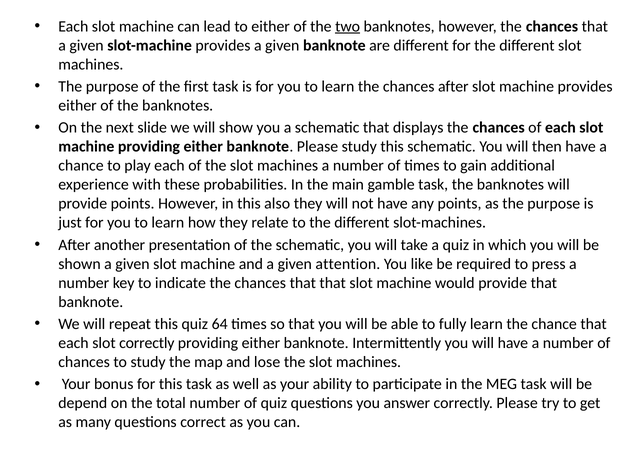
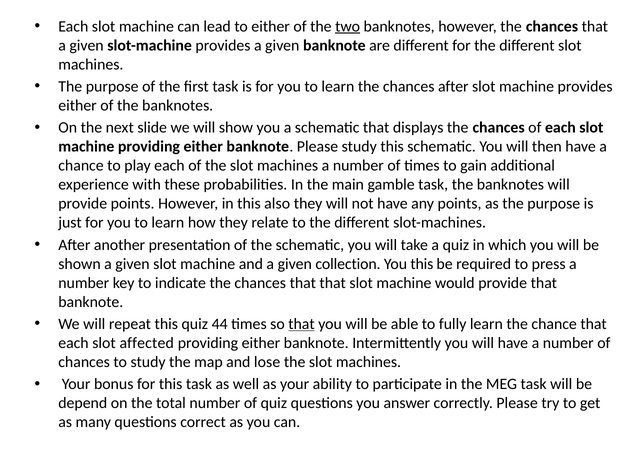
attention: attention -> collection
You like: like -> this
64: 64 -> 44
that at (302, 324) underline: none -> present
slot correctly: correctly -> affected
